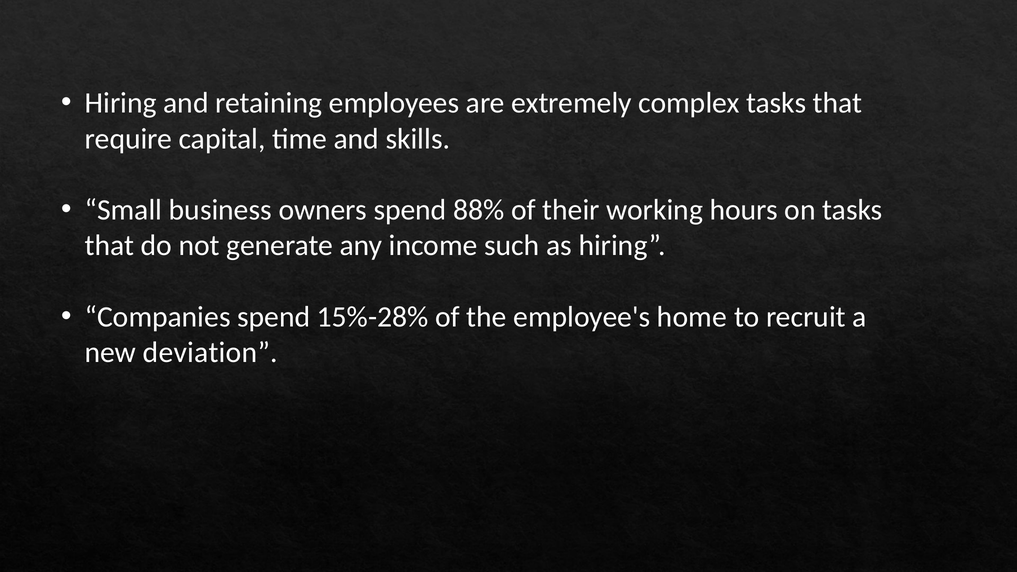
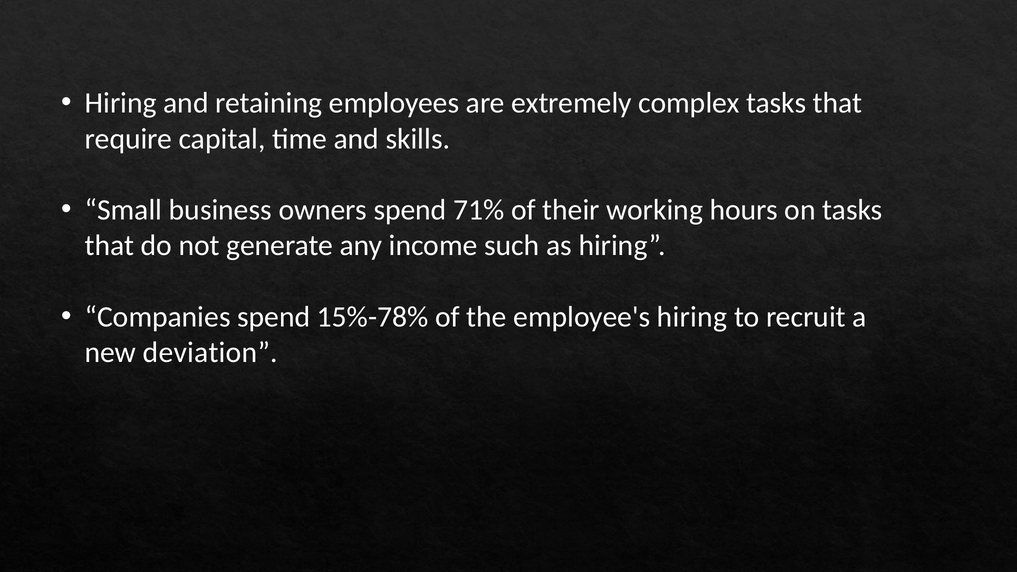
88%: 88% -> 71%
15%-28%: 15%-28% -> 15%-78%
employee's home: home -> hiring
